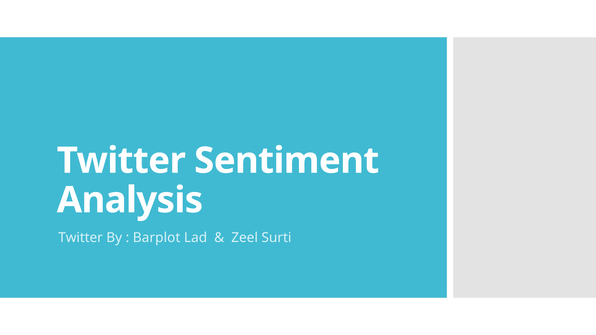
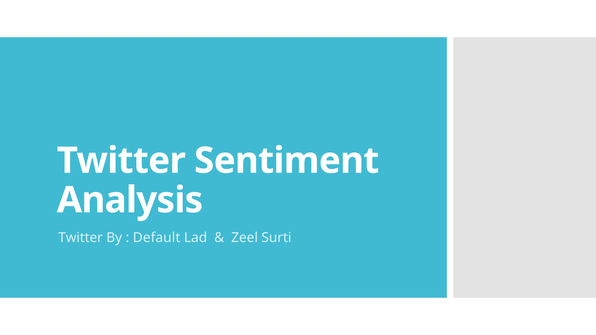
Barplot: Barplot -> Default
